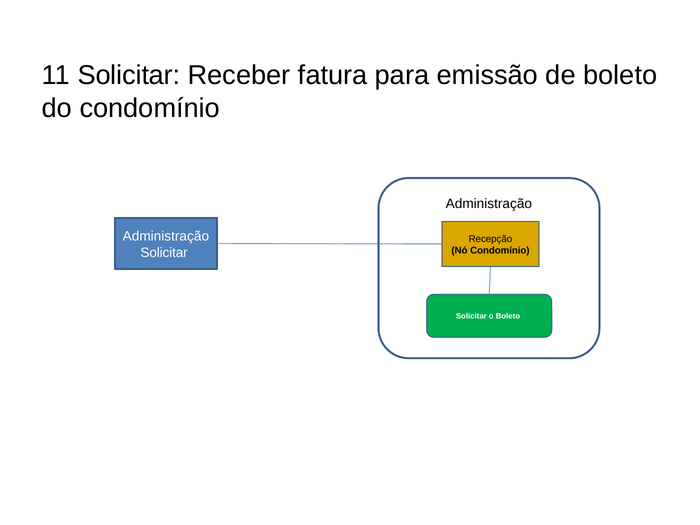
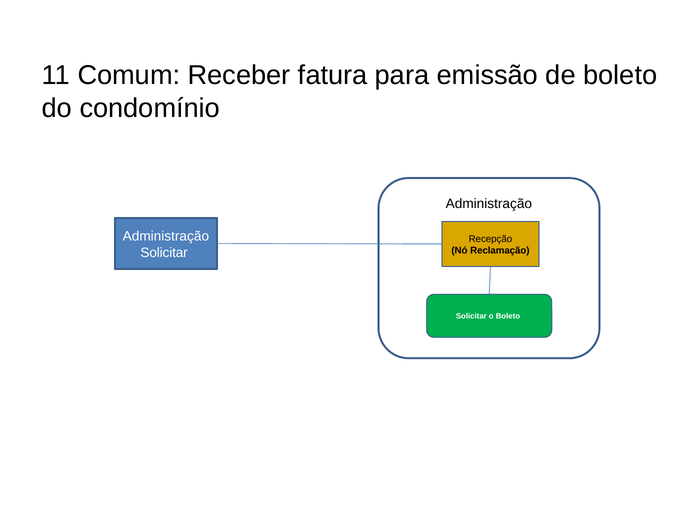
11 Solicitar: Solicitar -> Comum
Nó Condomínio: Condomínio -> Reclamação
